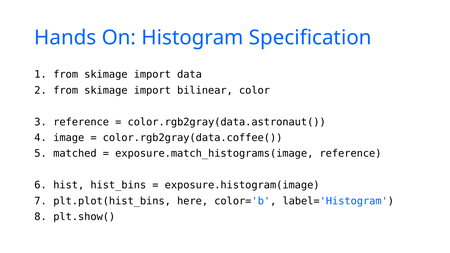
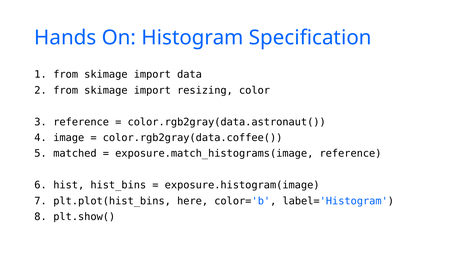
bilinear: bilinear -> resizing
